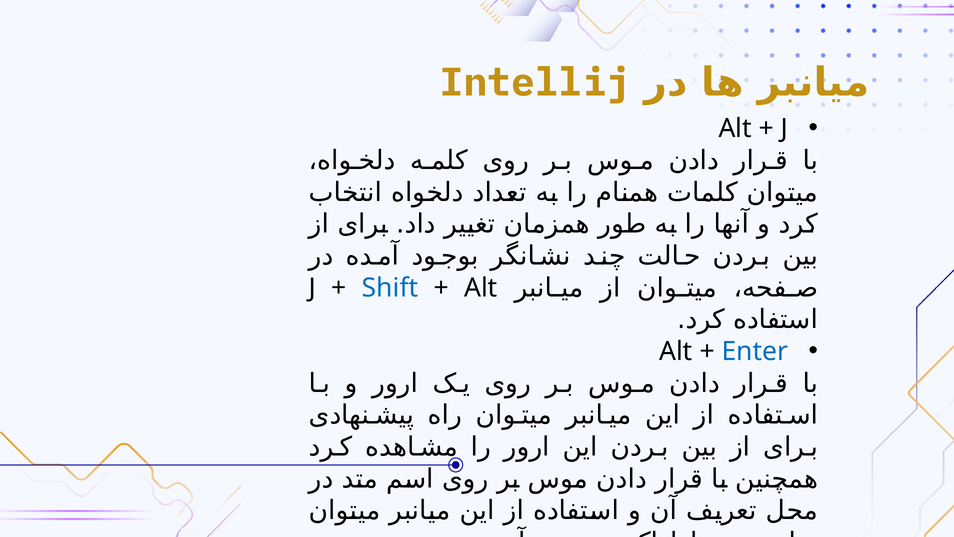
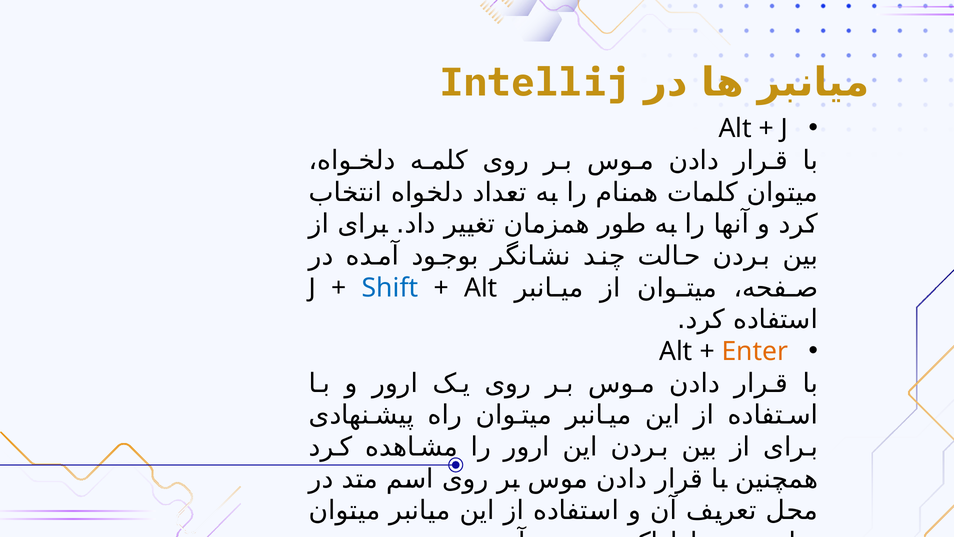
Enter colour: blue -> orange
